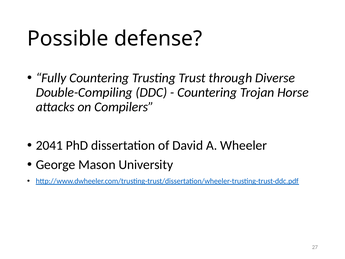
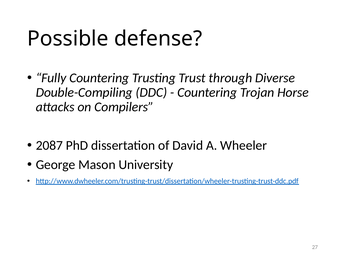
2041: 2041 -> 2087
